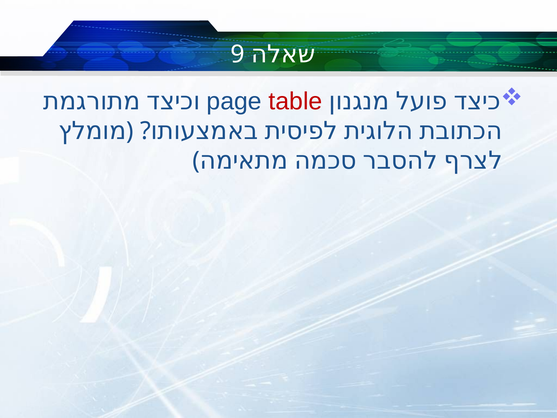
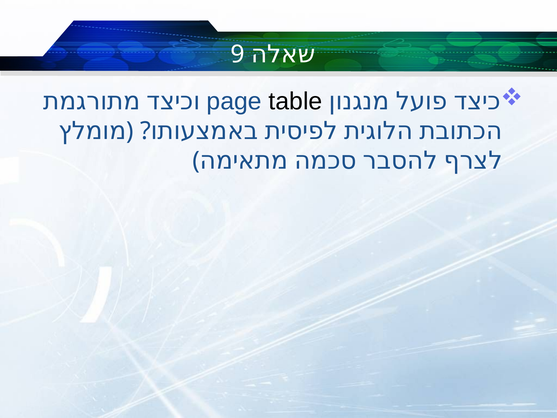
table colour: red -> black
